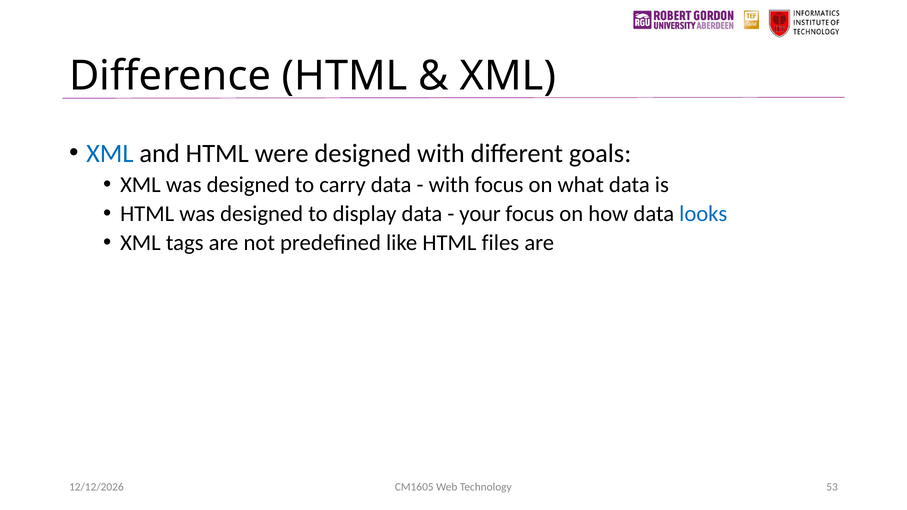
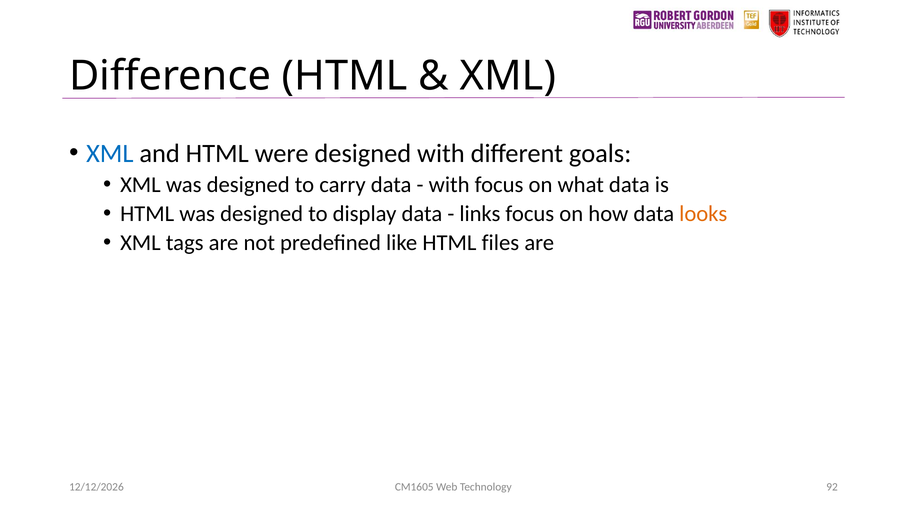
your: your -> links
looks colour: blue -> orange
53: 53 -> 92
